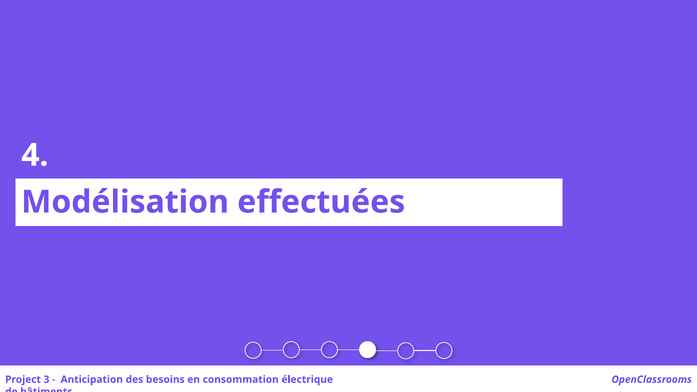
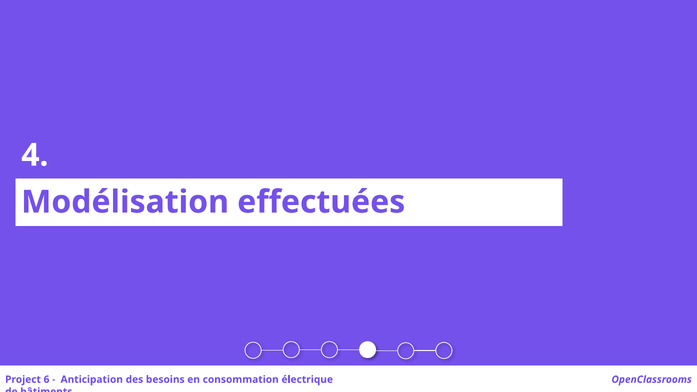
3: 3 -> 6
